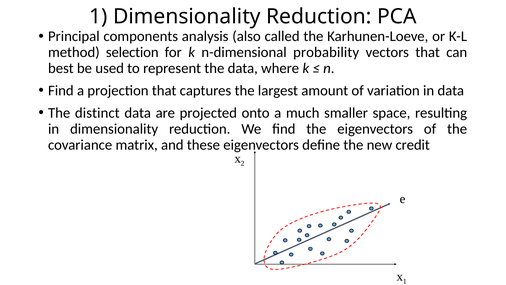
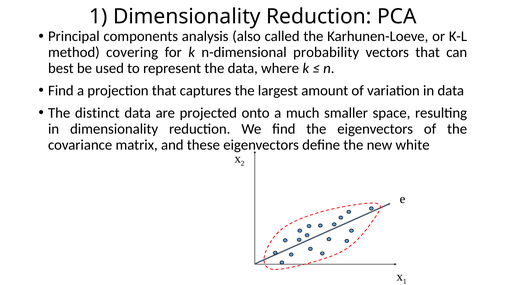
selection: selection -> covering
credit: credit -> white
